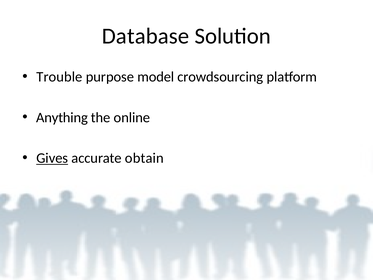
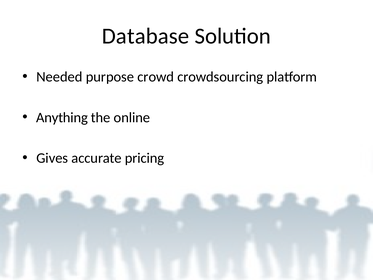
Trouble: Trouble -> Needed
model: model -> crowd
Gives underline: present -> none
obtain: obtain -> pricing
